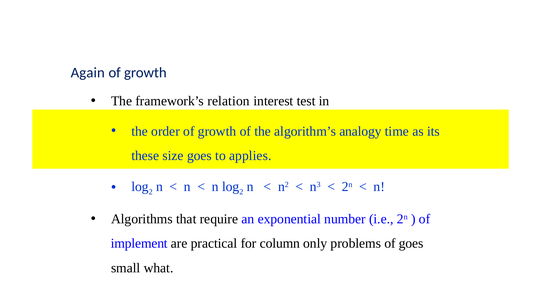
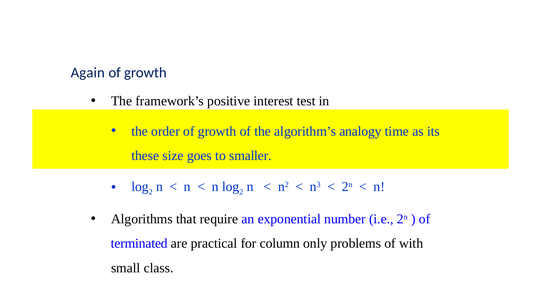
relation: relation -> positive
applies: applies -> smaller
implement: implement -> terminated
of goes: goes -> with
what: what -> class
